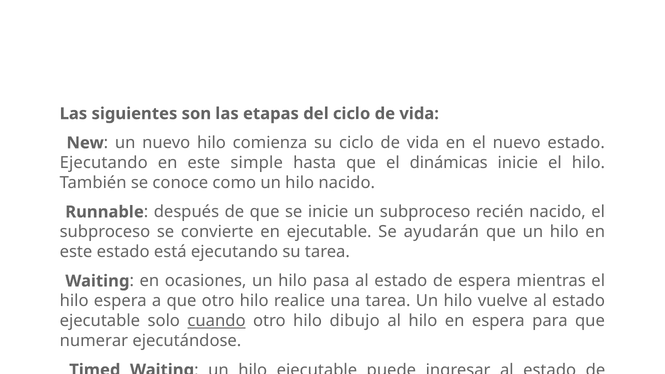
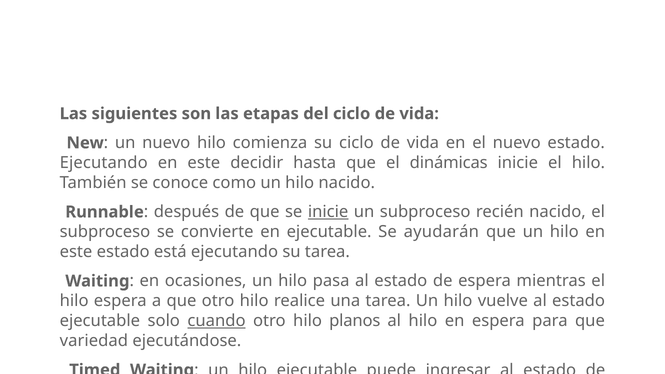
simple: simple -> decidir
inicie at (328, 212) underline: none -> present
dibujo: dibujo -> planos
numerar: numerar -> variedad
